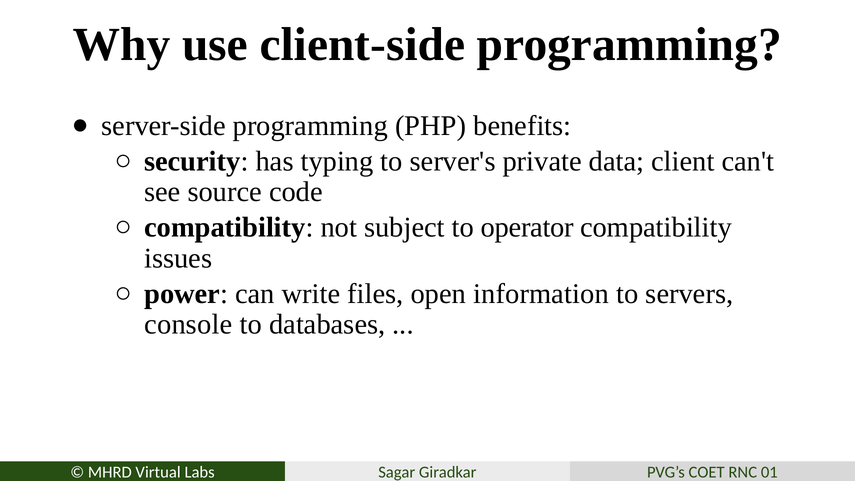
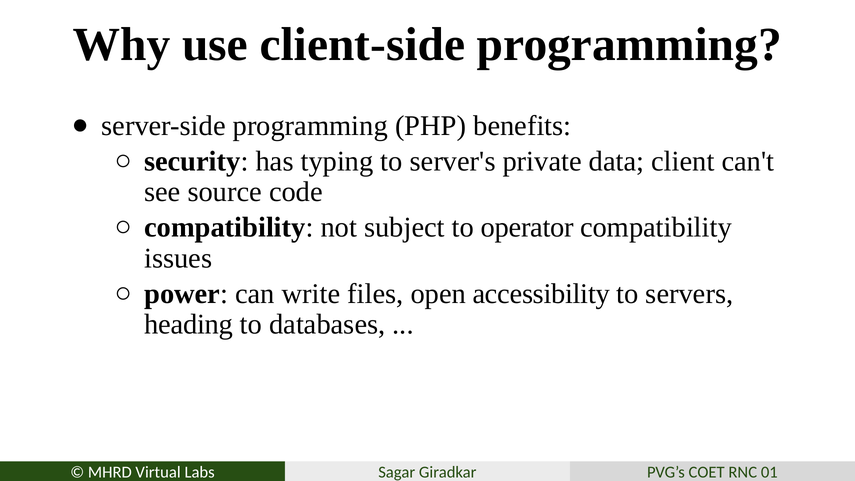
information: information -> accessibility
console: console -> heading
